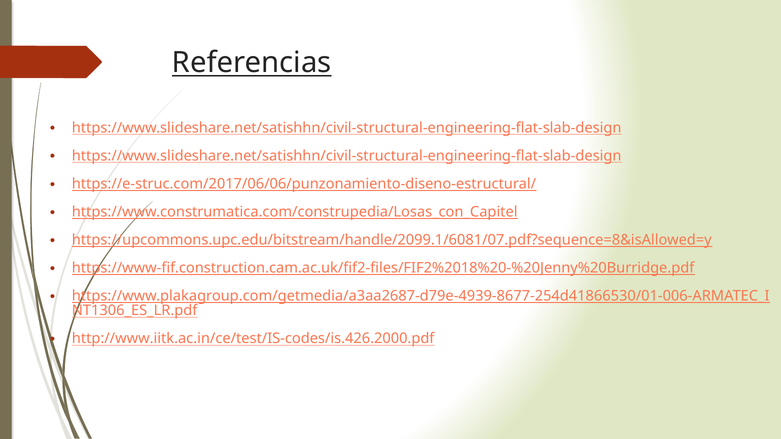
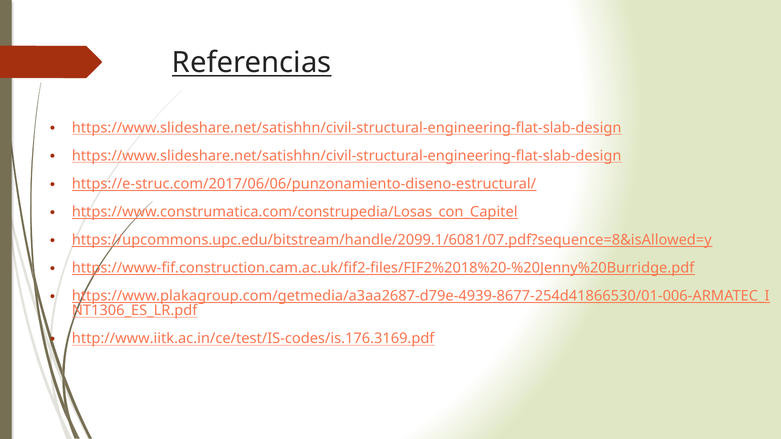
http://www.iitk.ac.in/ce/test/IS-codes/is.426.2000.pdf: http://www.iitk.ac.in/ce/test/IS-codes/is.426.2000.pdf -> http://www.iitk.ac.in/ce/test/IS-codes/is.176.3169.pdf
